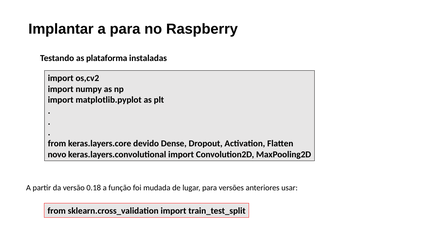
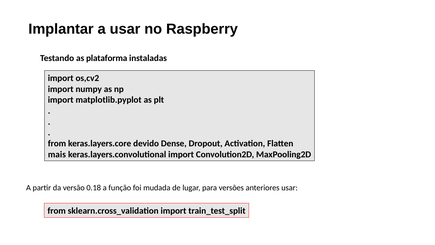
a para: para -> usar
novo: novo -> mais
